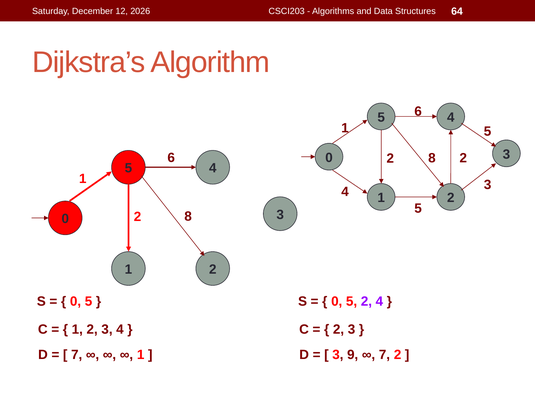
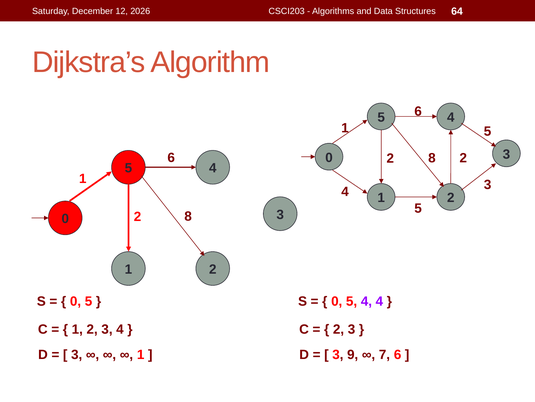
0 5 2: 2 -> 4
7 at (77, 354): 7 -> 3
7 2: 2 -> 6
